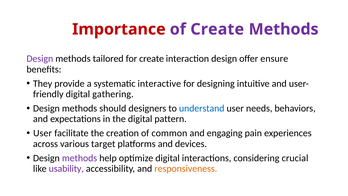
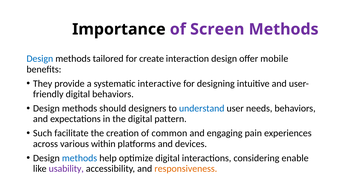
Importance colour: red -> black
of Create: Create -> Screen
Design at (40, 59) colour: purple -> blue
ensure: ensure -> mobile
digital gathering: gathering -> behaviors
User at (43, 133): User -> Such
target: target -> within
methods at (80, 158) colour: purple -> blue
crucial: crucial -> enable
